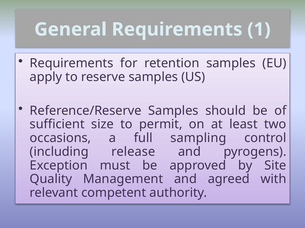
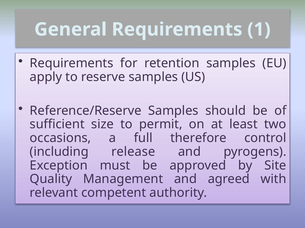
sampling: sampling -> therefore
